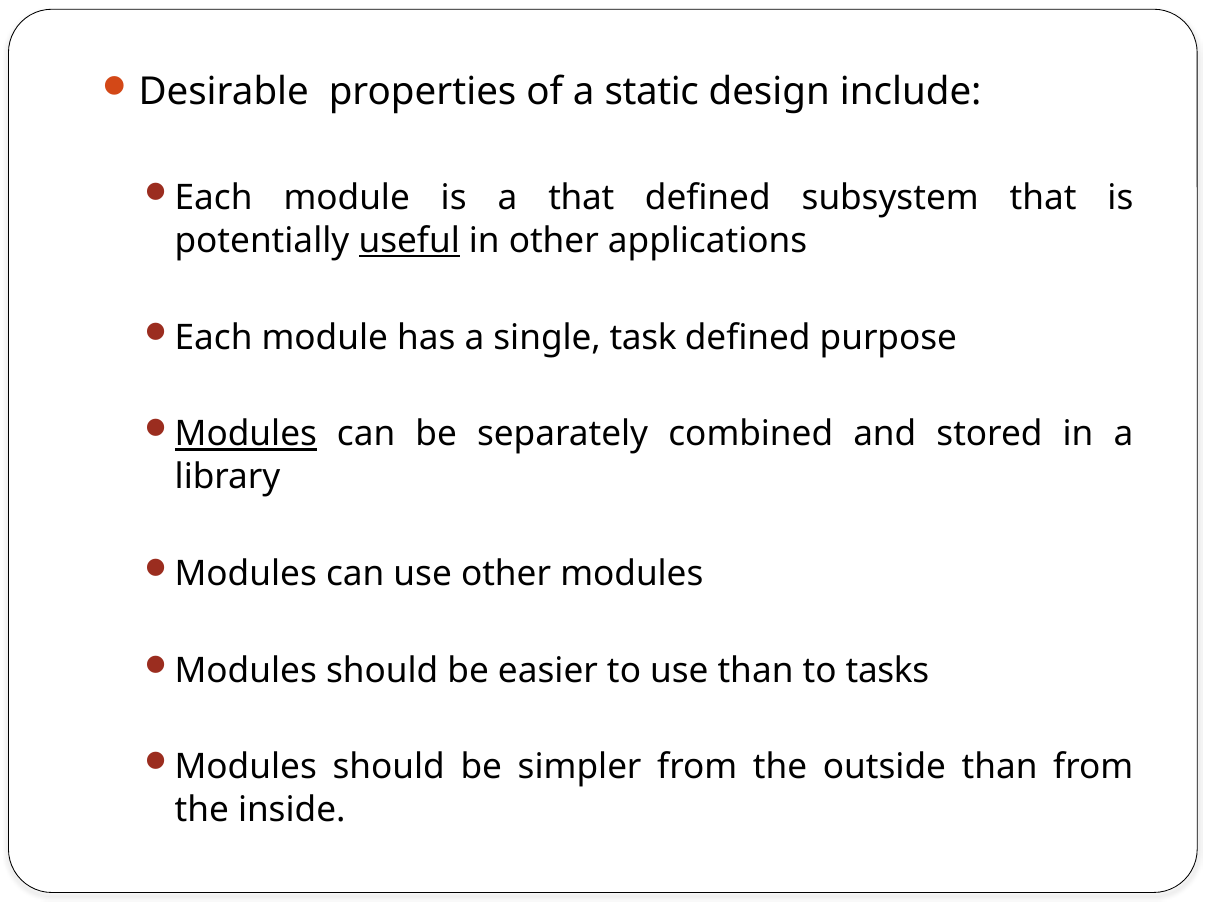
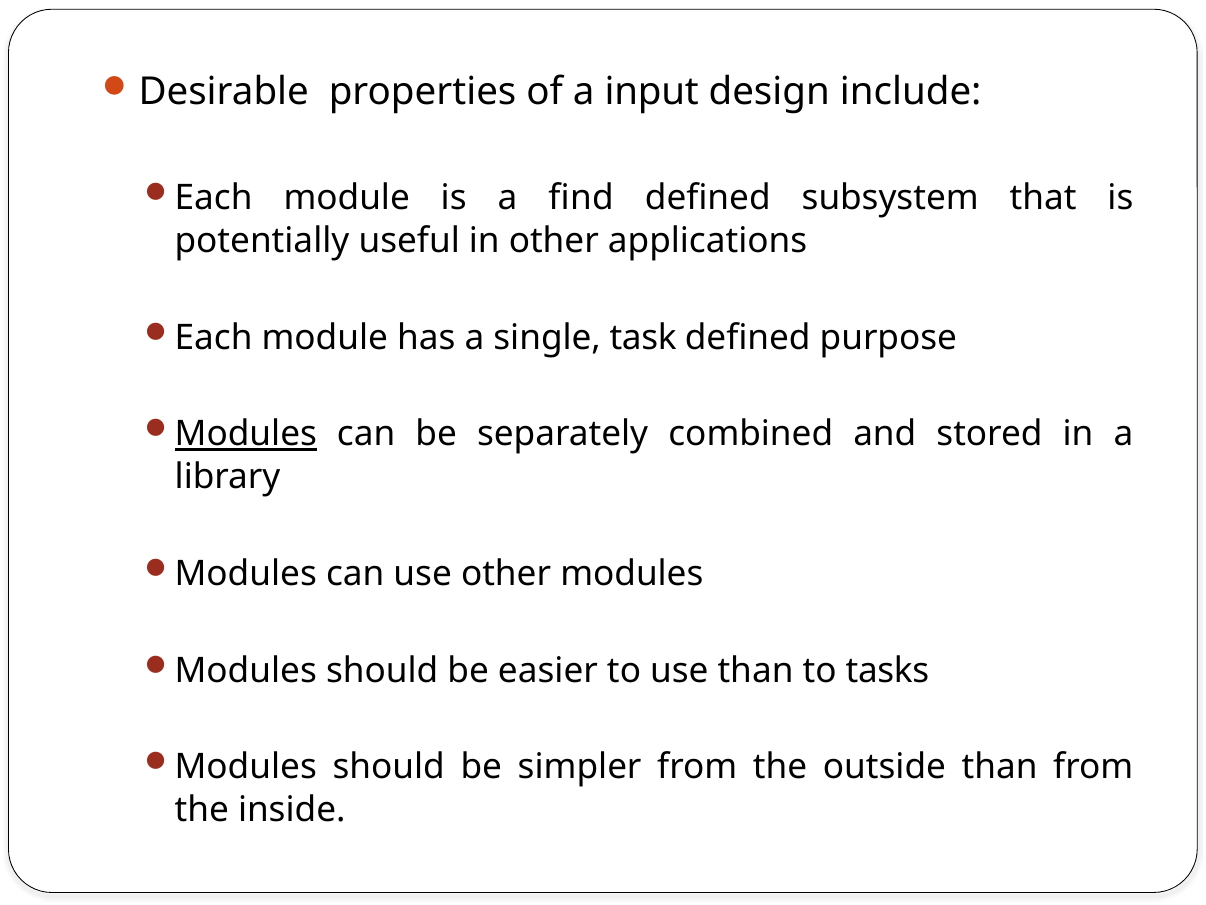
static: static -> input
a that: that -> find
useful underline: present -> none
